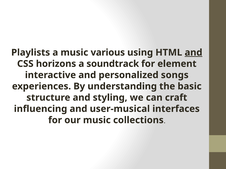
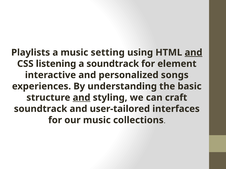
various: various -> setting
horizons: horizons -> listening
and at (82, 98) underline: none -> present
influencing at (41, 109): influencing -> soundtrack
user-musical: user-musical -> user-tailored
